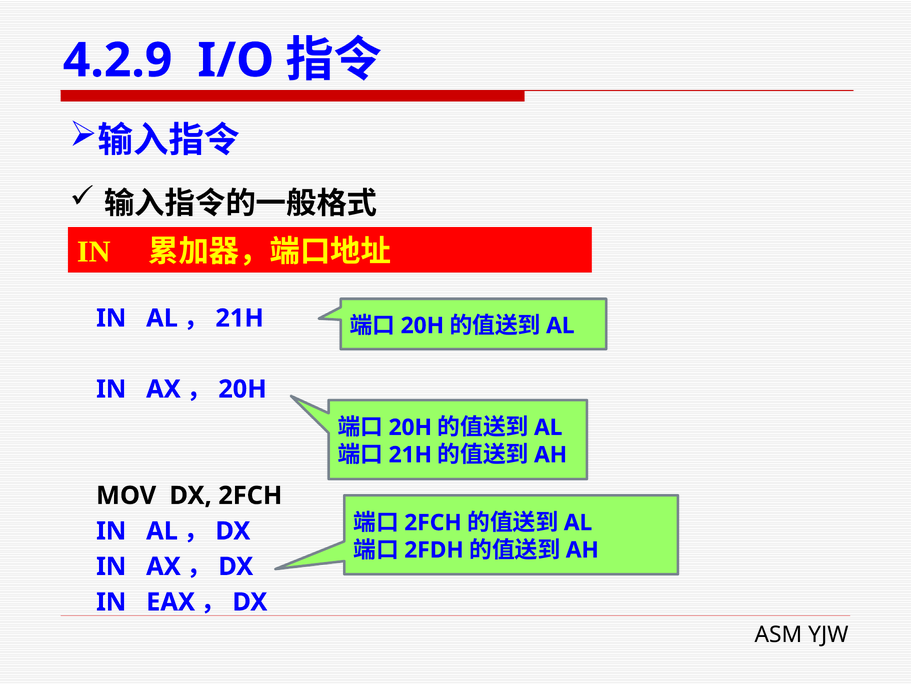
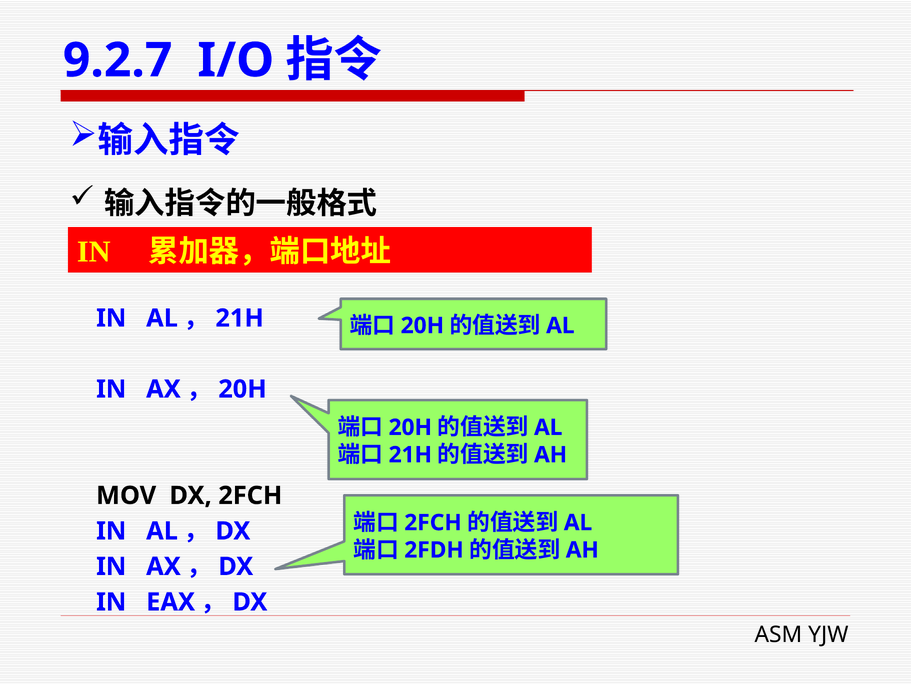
4.2.9: 4.2.9 -> 9.2.7
